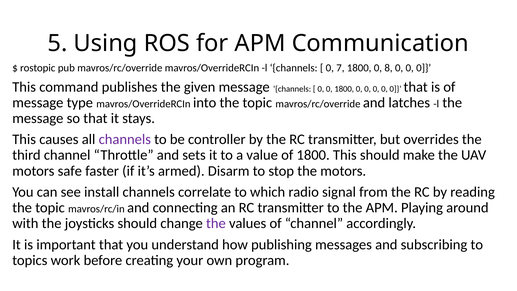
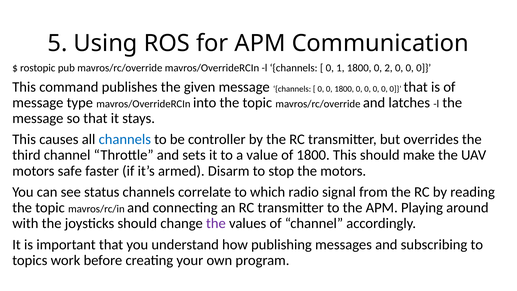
7: 7 -> 1
8: 8 -> 2
channels at (125, 139) colour: purple -> blue
install: install -> status
